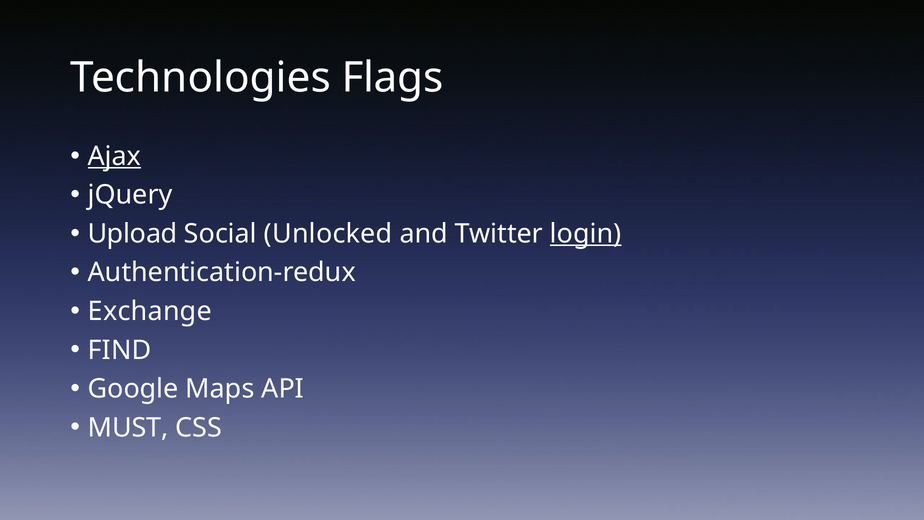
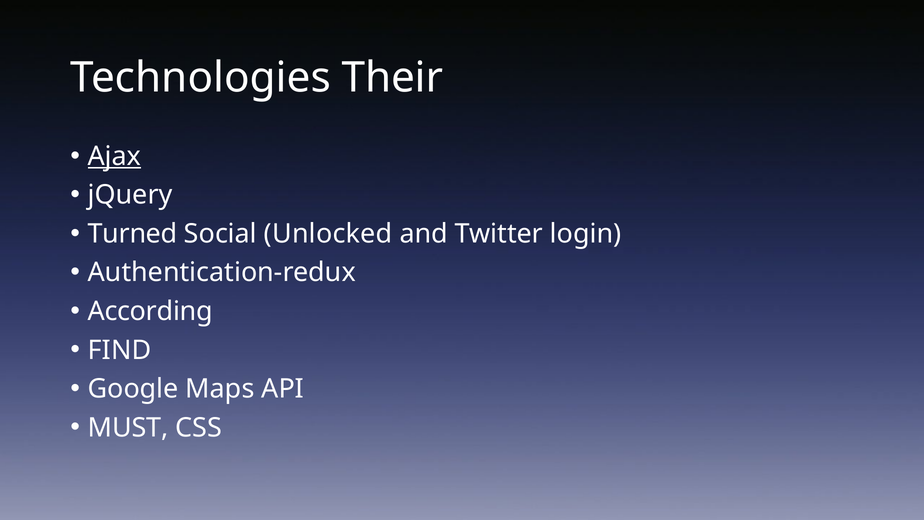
Flags: Flags -> Their
Upload: Upload -> Turned
login underline: present -> none
Exchange: Exchange -> According
